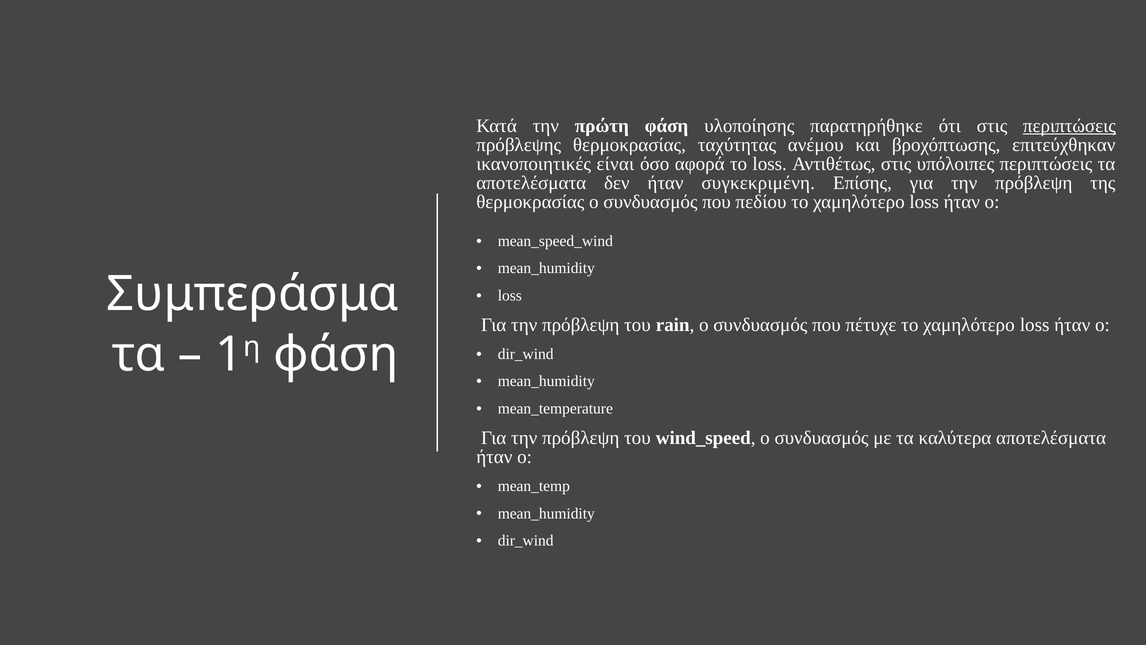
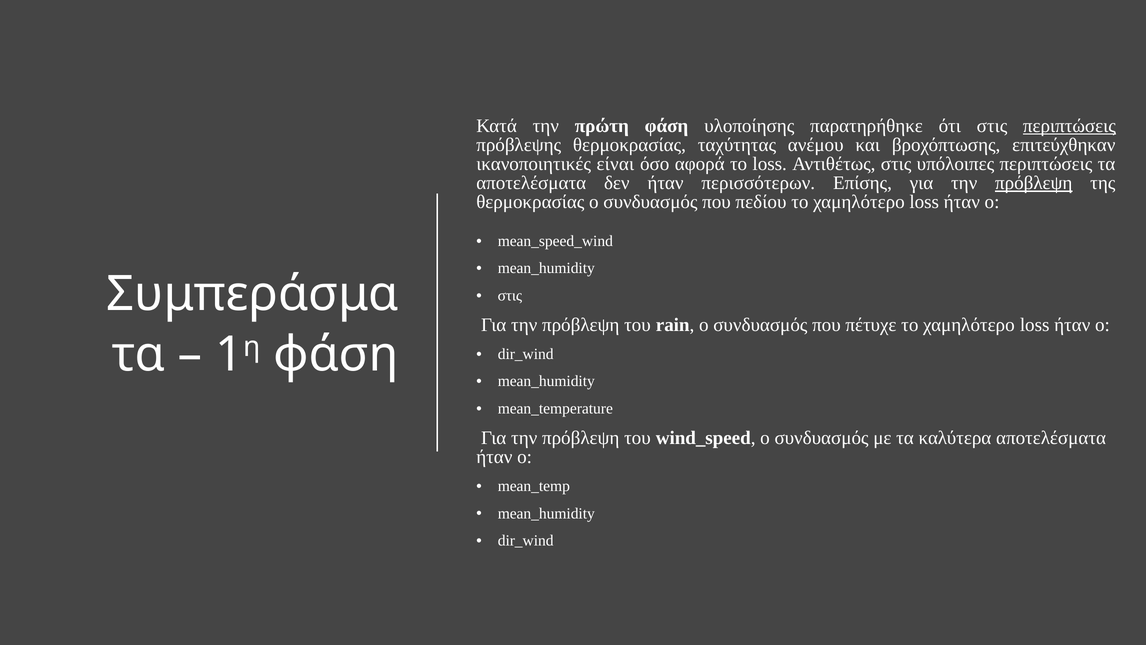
συγκεκριμένη: συγκεκριμένη -> περισσότερων
πρόβλεψη at (1034, 183) underline: none -> present
loss at (510, 295): loss -> στις
